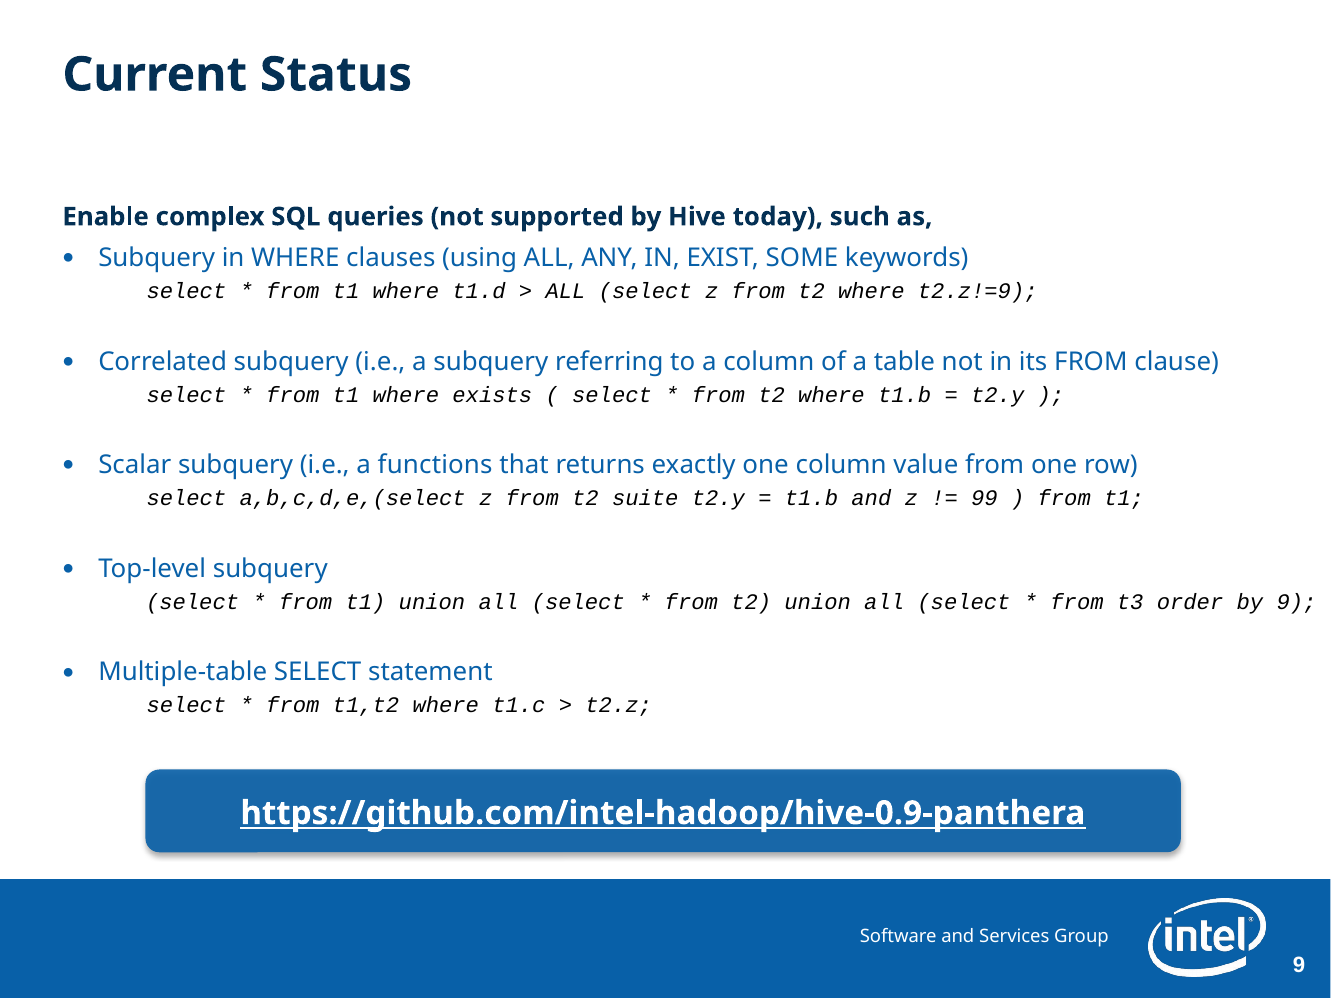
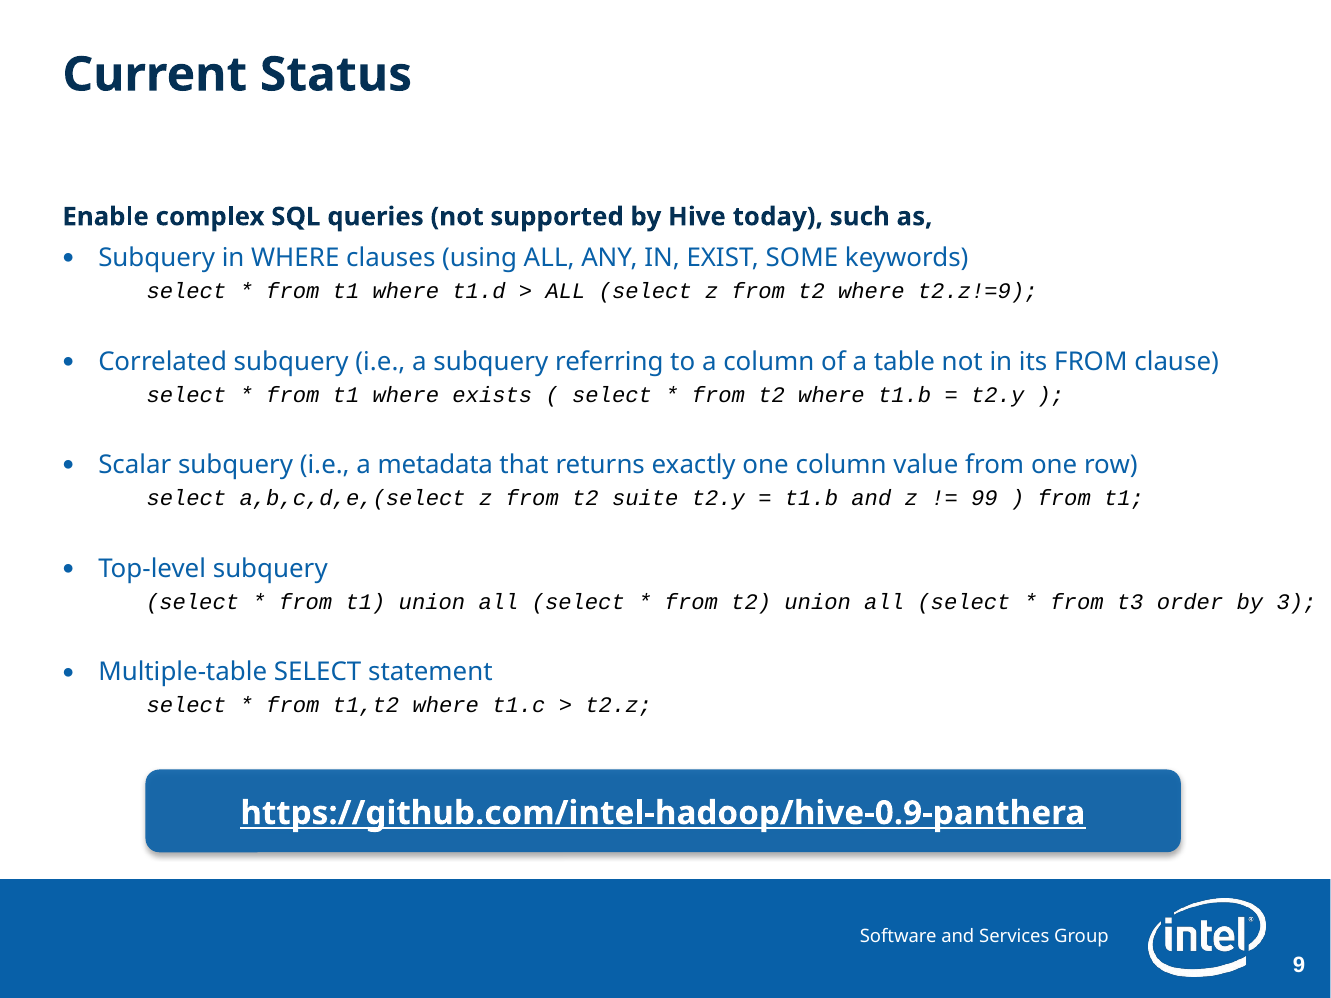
functions: functions -> metadata
by 9: 9 -> 3
